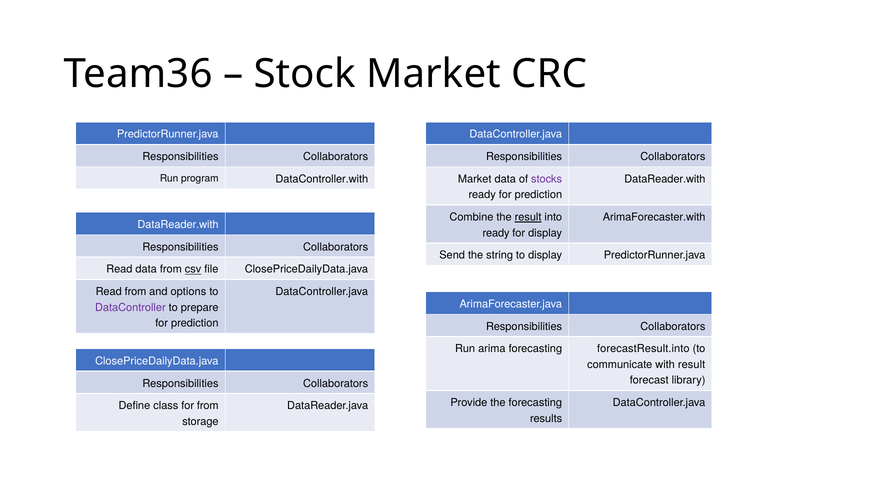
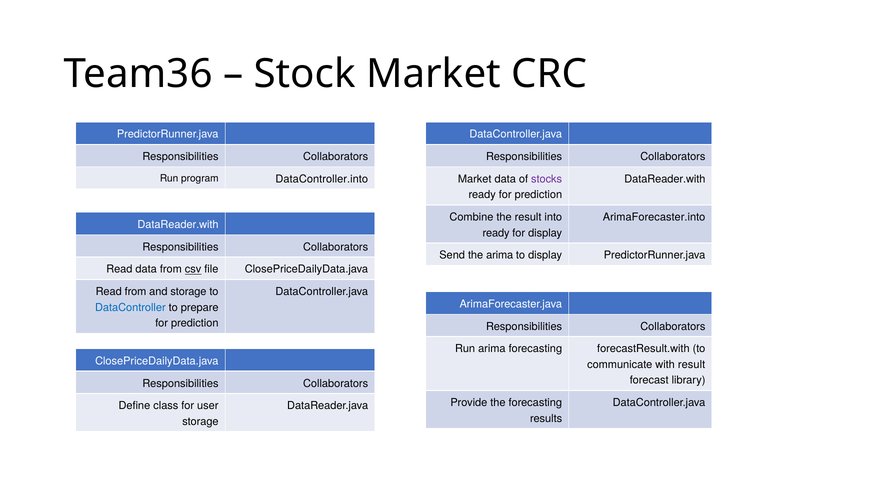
DataController.with: DataController.with -> DataController.into
result at (528, 217) underline: present -> none
ArimaForecaster.with: ArimaForecaster.with -> ArimaForecaster.into
the string: string -> arima
and options: options -> storage
DataController colour: purple -> blue
forecastResult.into: forecastResult.into -> forecastResult.with
for from: from -> user
